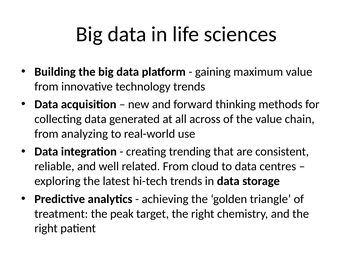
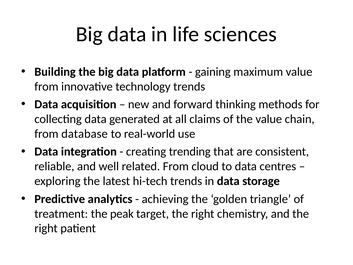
across: across -> claims
analyzing: analyzing -> database
